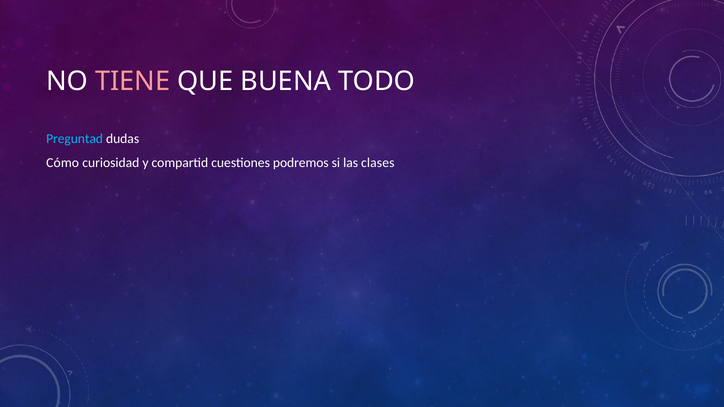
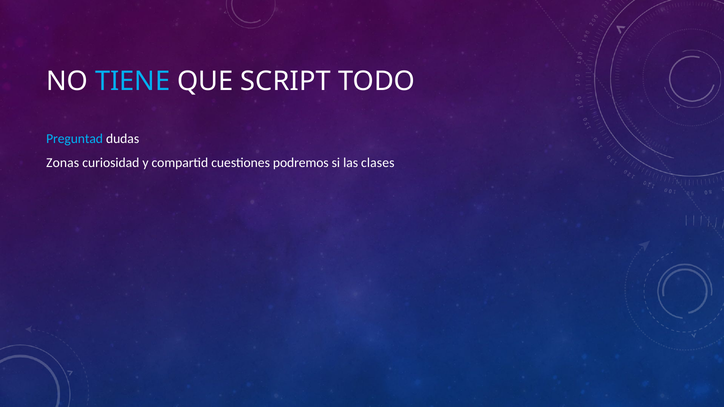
TIENE colour: pink -> light blue
BUENA: BUENA -> SCRIPT
Cómo: Cómo -> Zonas
